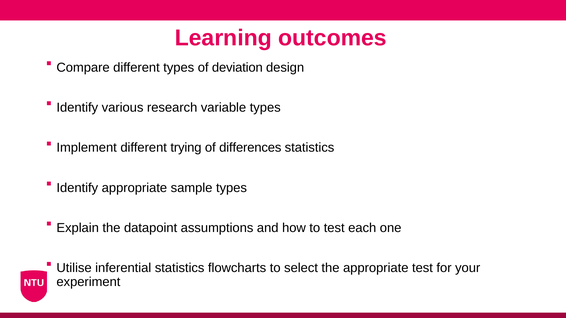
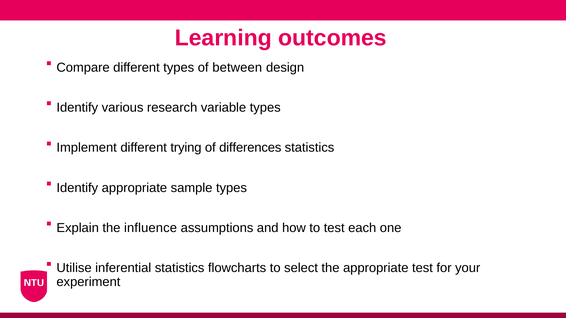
deviation: deviation -> between
datapoint: datapoint -> influence
